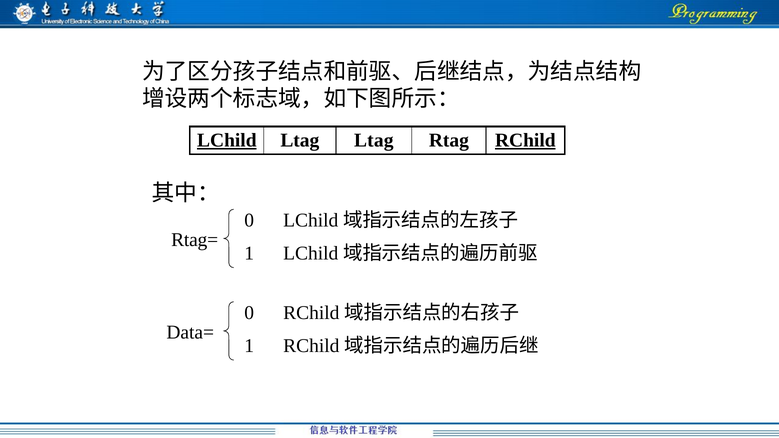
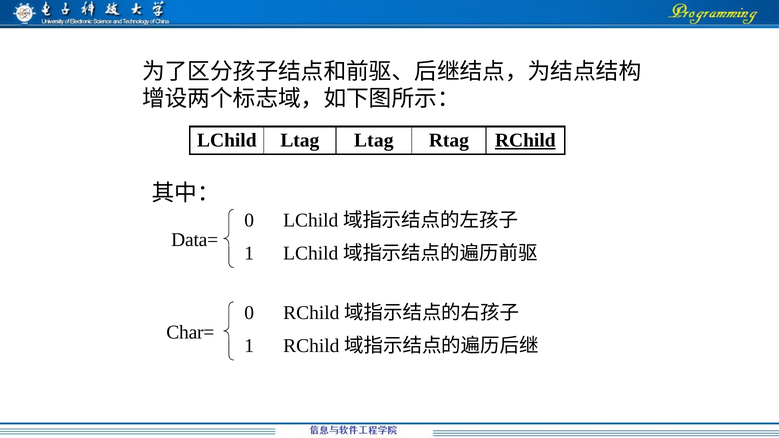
LChild underline: present -> none
Rtag=: Rtag= -> Data=
Data=: Data= -> Char=
